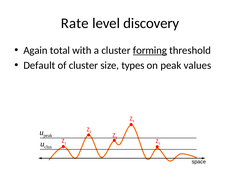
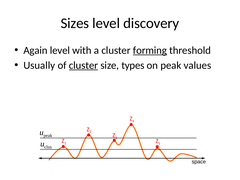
Rate: Rate -> Sizes
Again total: total -> level
Default: Default -> Usually
cluster at (83, 65) underline: none -> present
